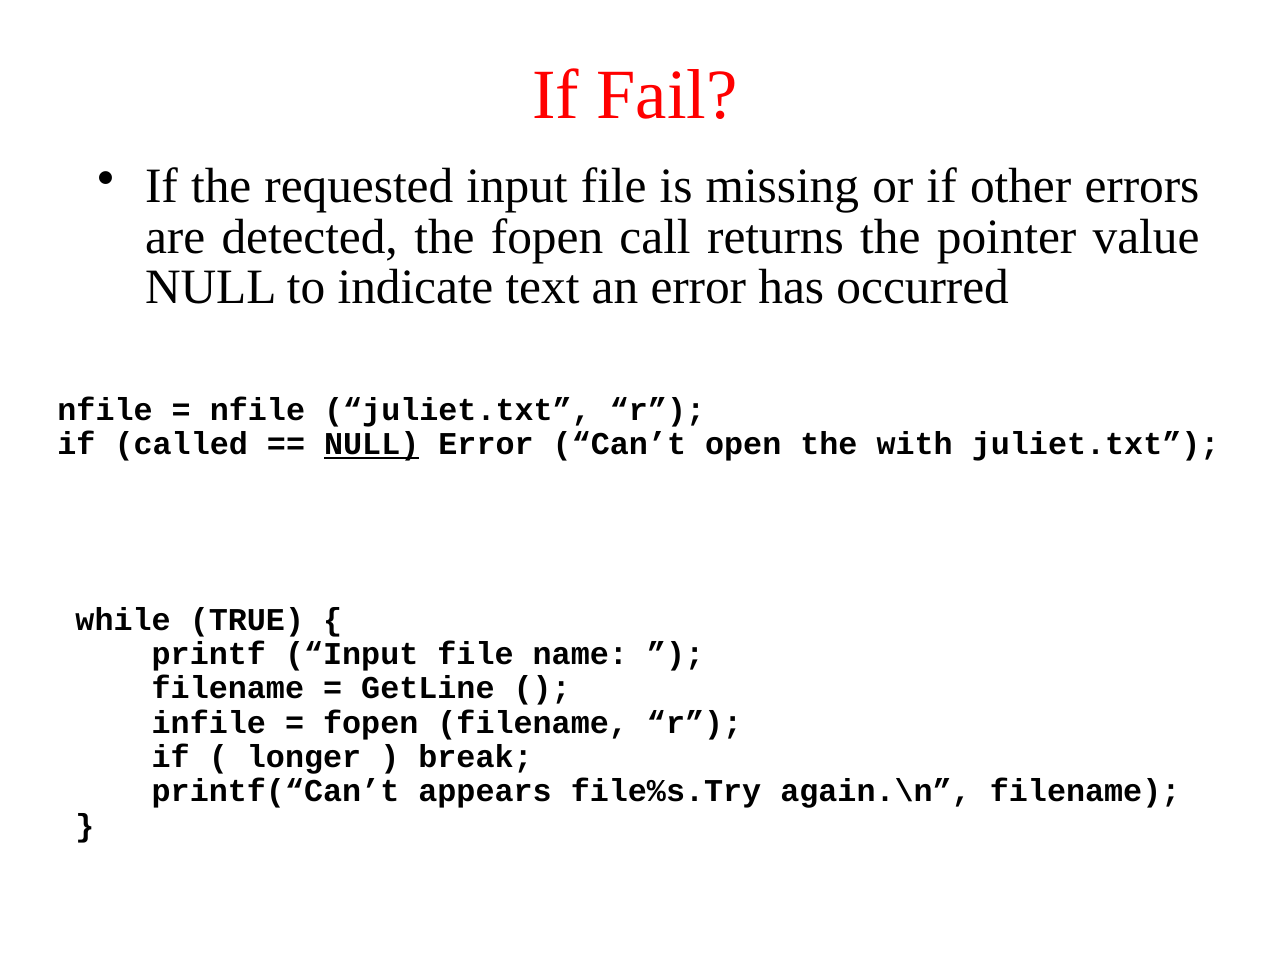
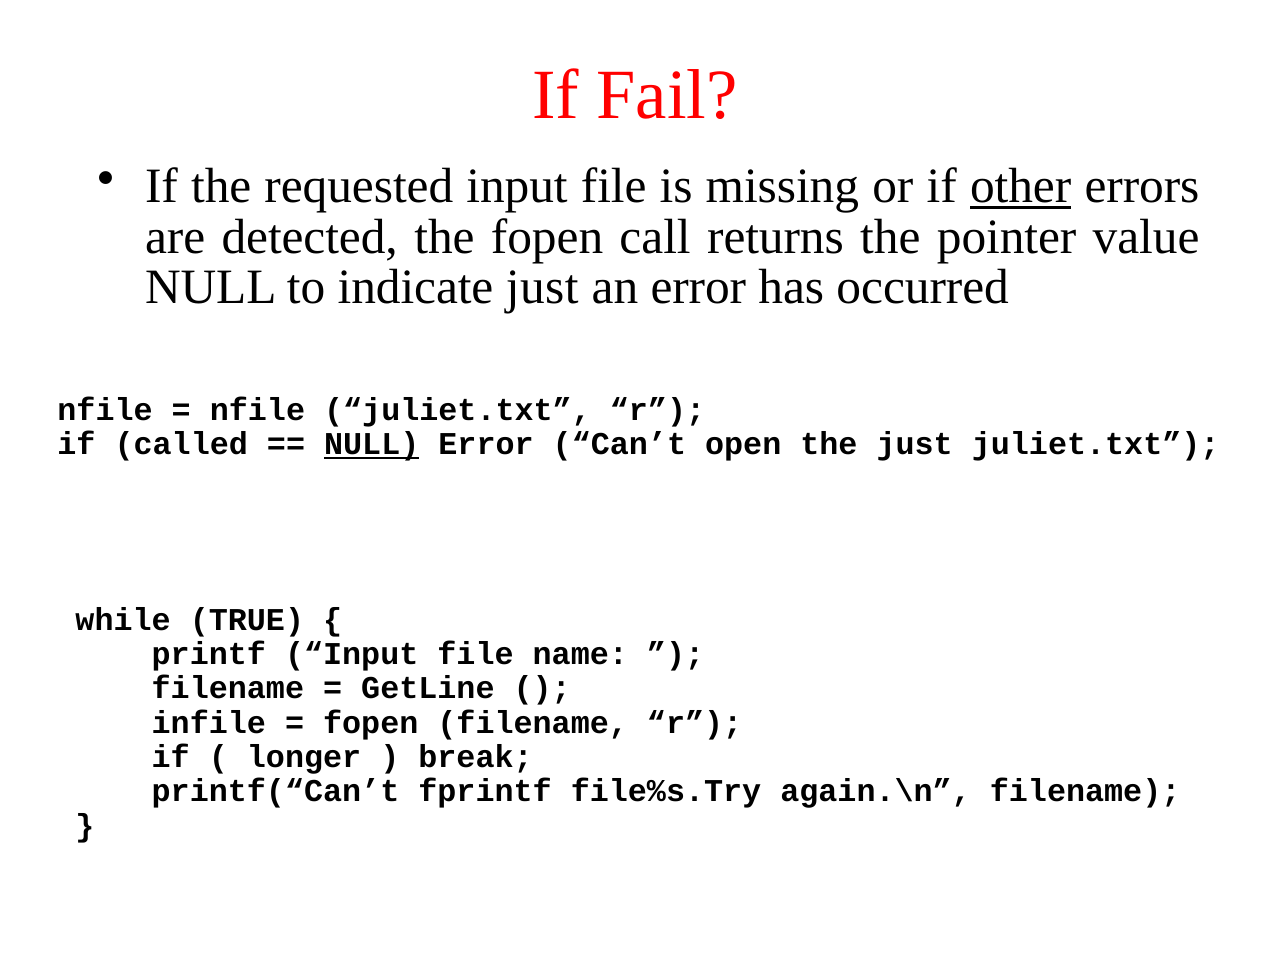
other underline: none -> present
indicate text: text -> just
the with: with -> just
appears: appears -> fprintf
